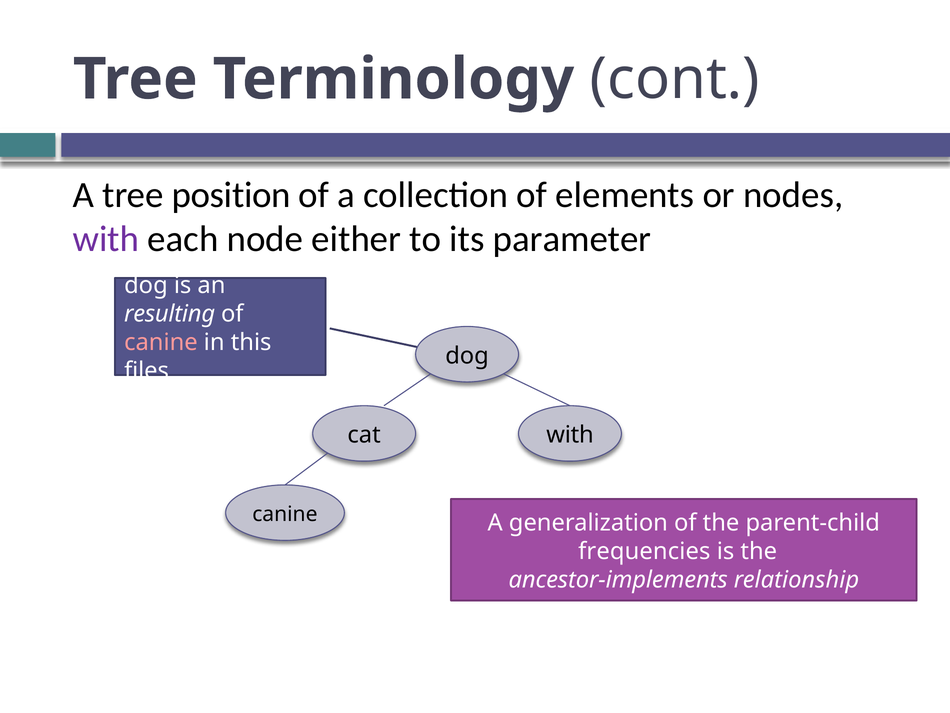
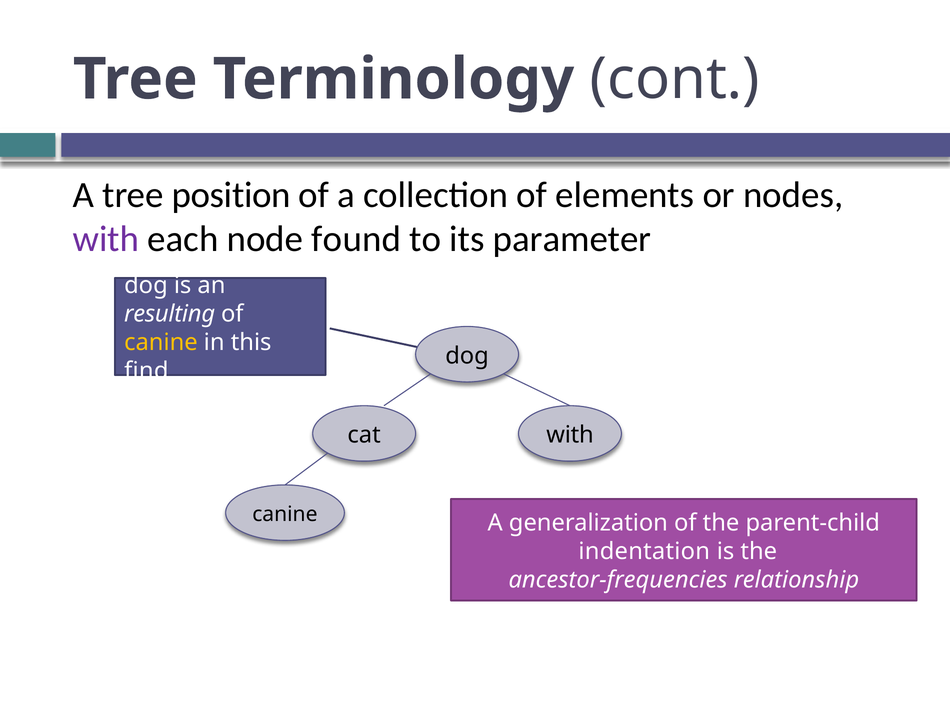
either: either -> found
canine at (161, 342) colour: pink -> yellow
files: files -> find
frequencies: frequencies -> indentation
ancestor-implements: ancestor-implements -> ancestor-frequencies
